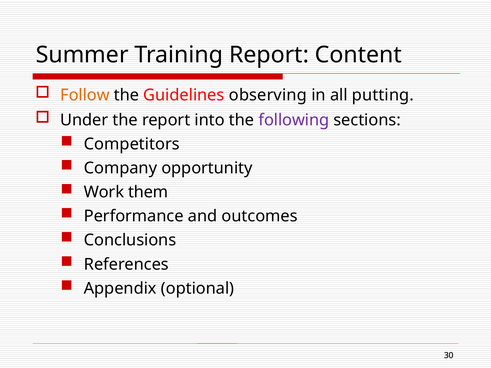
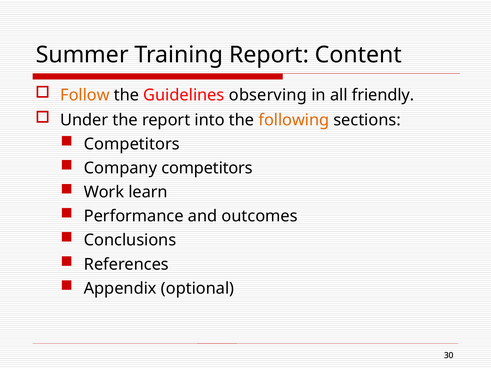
putting: putting -> friendly
following colour: purple -> orange
Company opportunity: opportunity -> competitors
them: them -> learn
